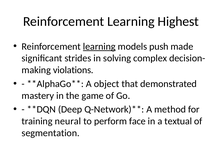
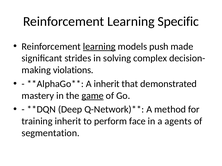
Highest: Highest -> Specific
A object: object -> inherit
game underline: none -> present
training neural: neural -> inherit
textual: textual -> agents
